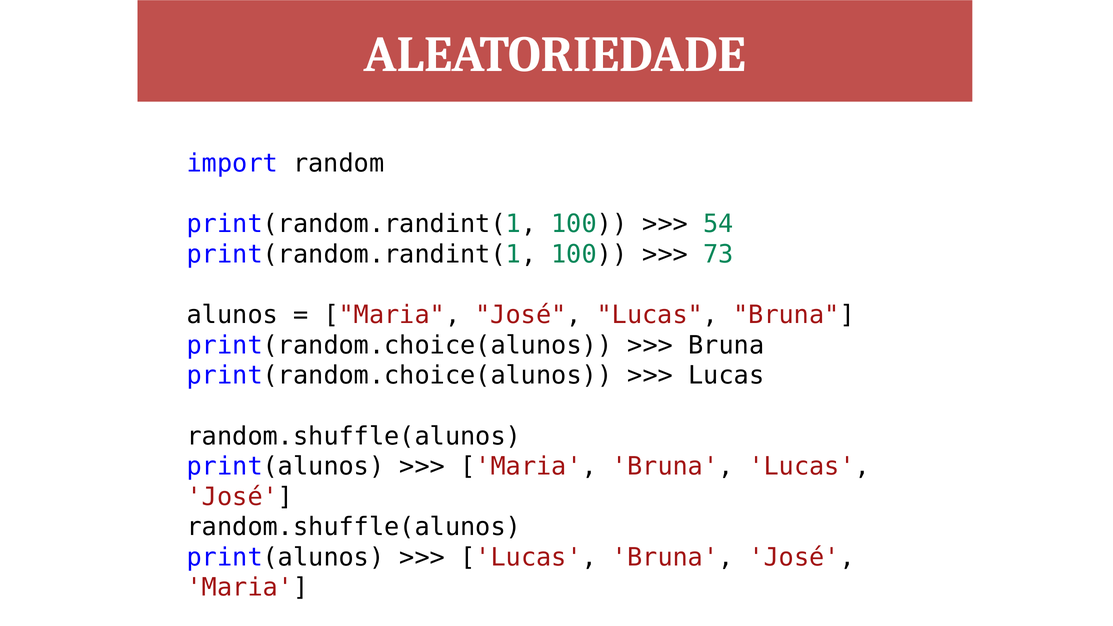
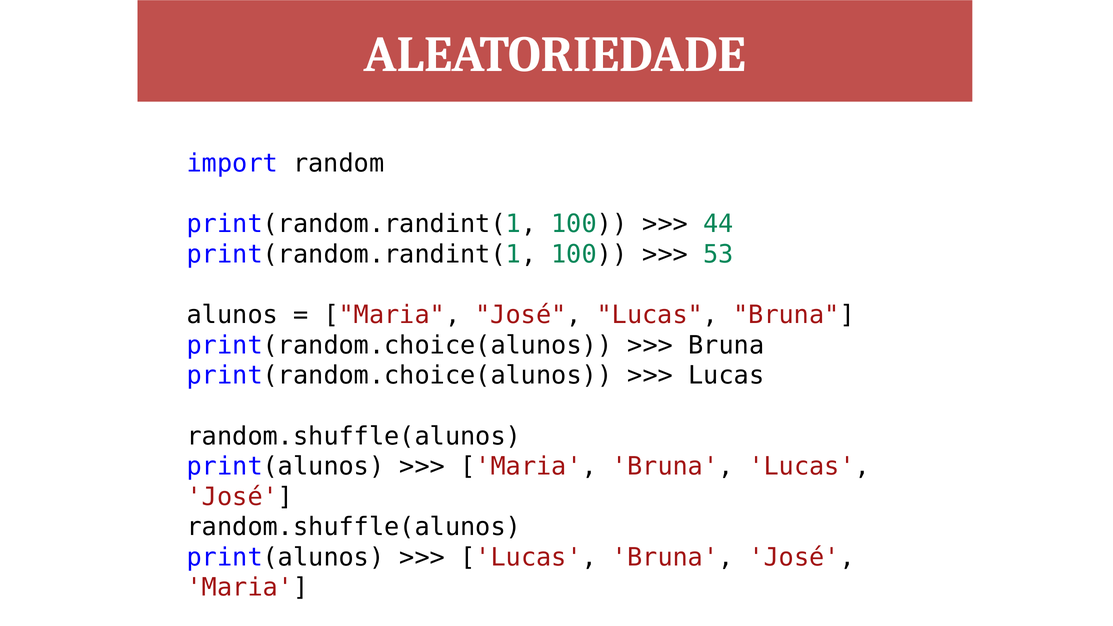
54: 54 -> 44
73: 73 -> 53
